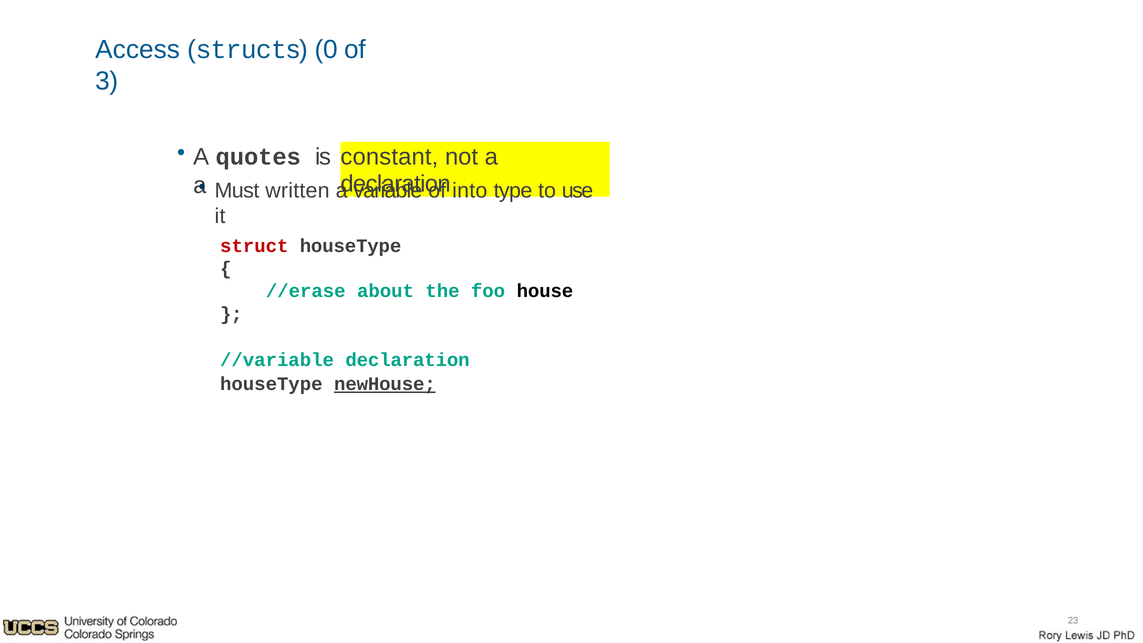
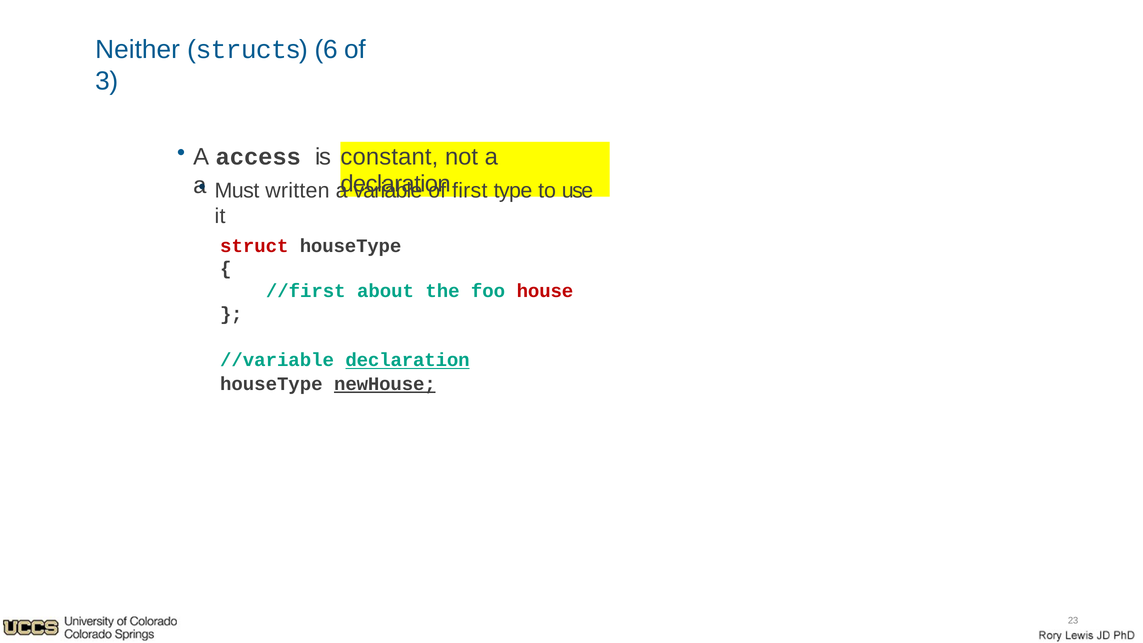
Access: Access -> Neither
0: 0 -> 6
quotes: quotes -> access
into: into -> first
//erase: //erase -> //first
house colour: black -> red
declaration at (408, 360) underline: none -> present
